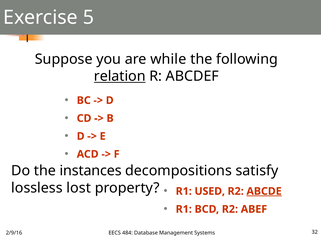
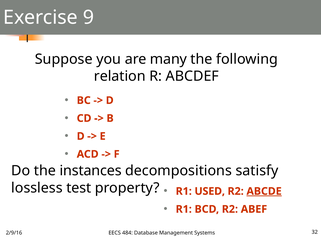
5: 5 -> 9
while: while -> many
relation underline: present -> none
lost: lost -> test
